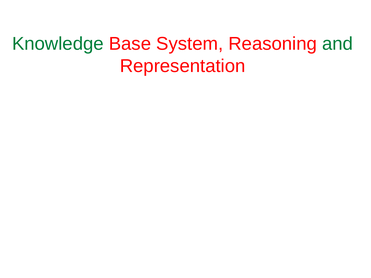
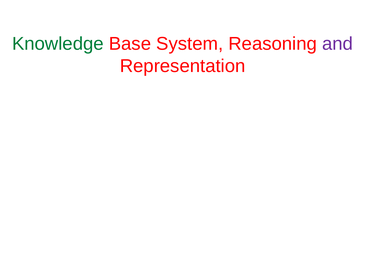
and colour: green -> purple
